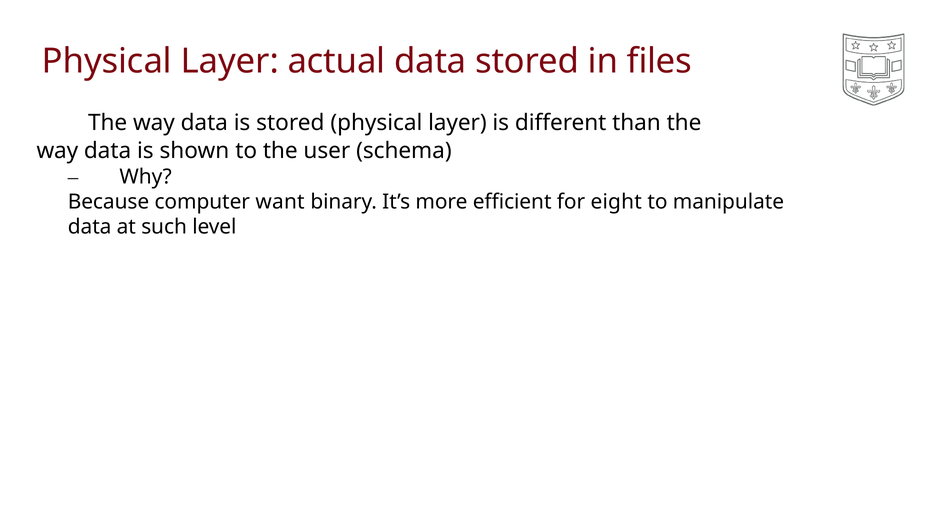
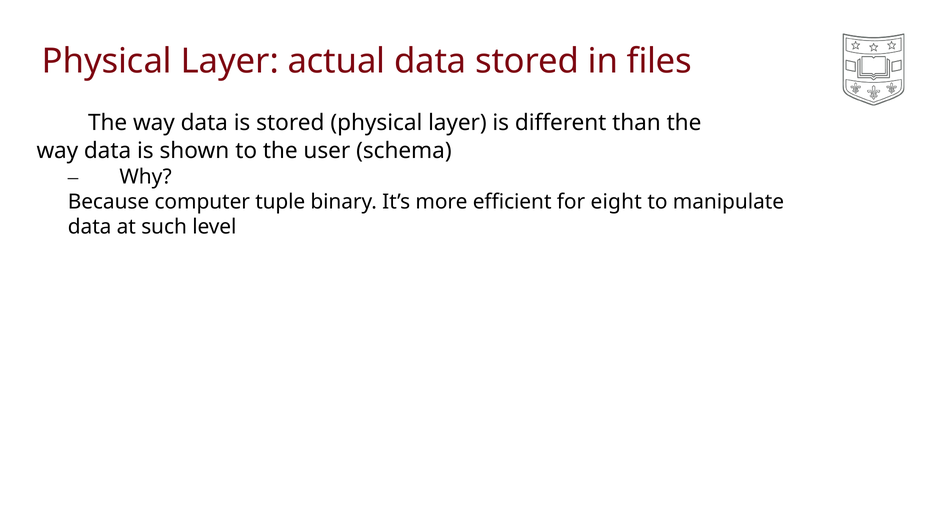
want: want -> tuple
